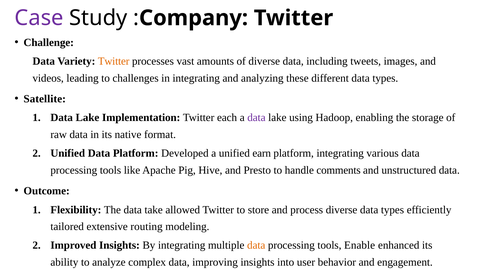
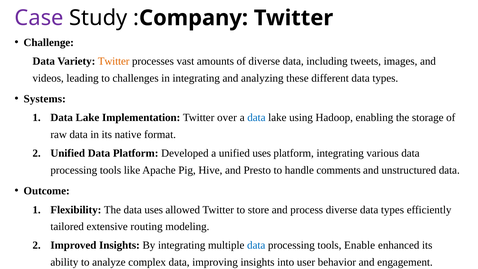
Satellite: Satellite -> Systems
each: each -> over
data at (256, 118) colour: purple -> blue
unified earn: earn -> uses
data take: take -> uses
data at (256, 245) colour: orange -> blue
